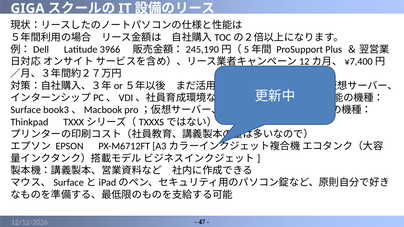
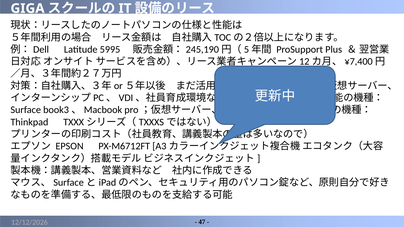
3966: 3966 -> 5995
